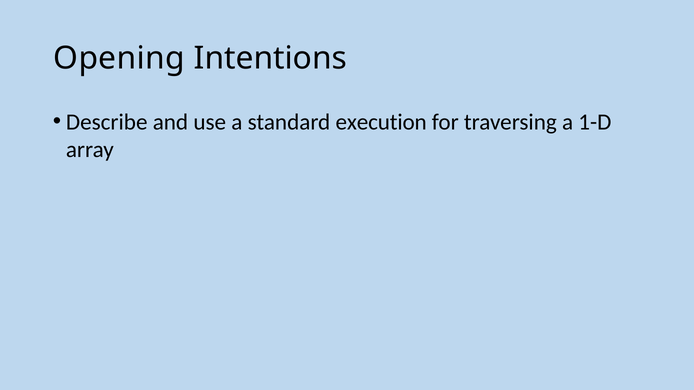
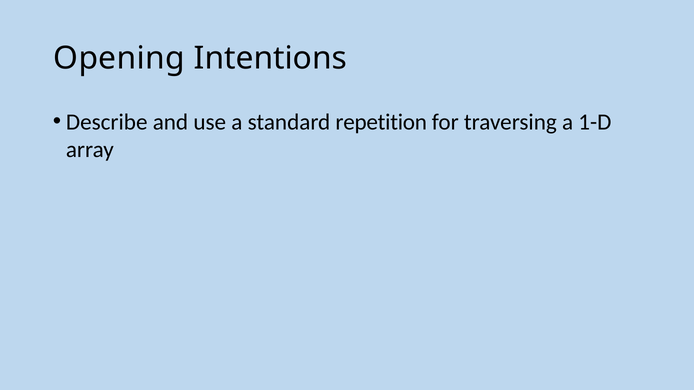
execution: execution -> repetition
